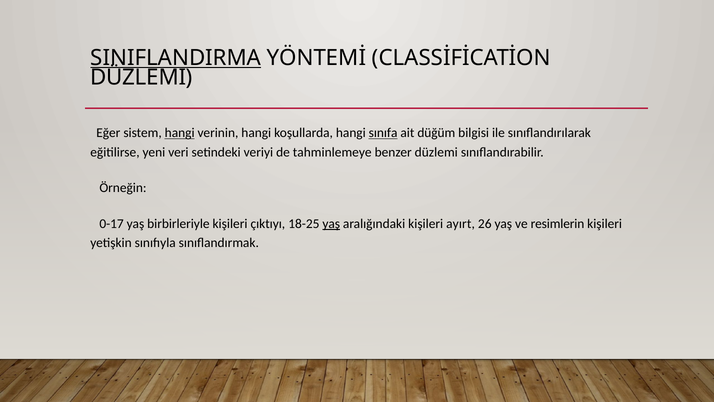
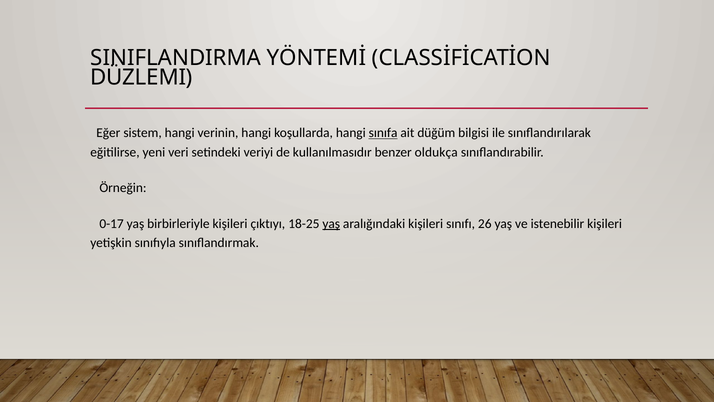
SINIFLANDIRMA underline: present -> none
hangi at (180, 133) underline: present -> none
tahminlemeye: tahminlemeye -> kullanılmasıdır
benzer düzlemi: düzlemi -> oldukça
ayırt: ayırt -> sınıfı
resimlerin: resimlerin -> istenebilir
